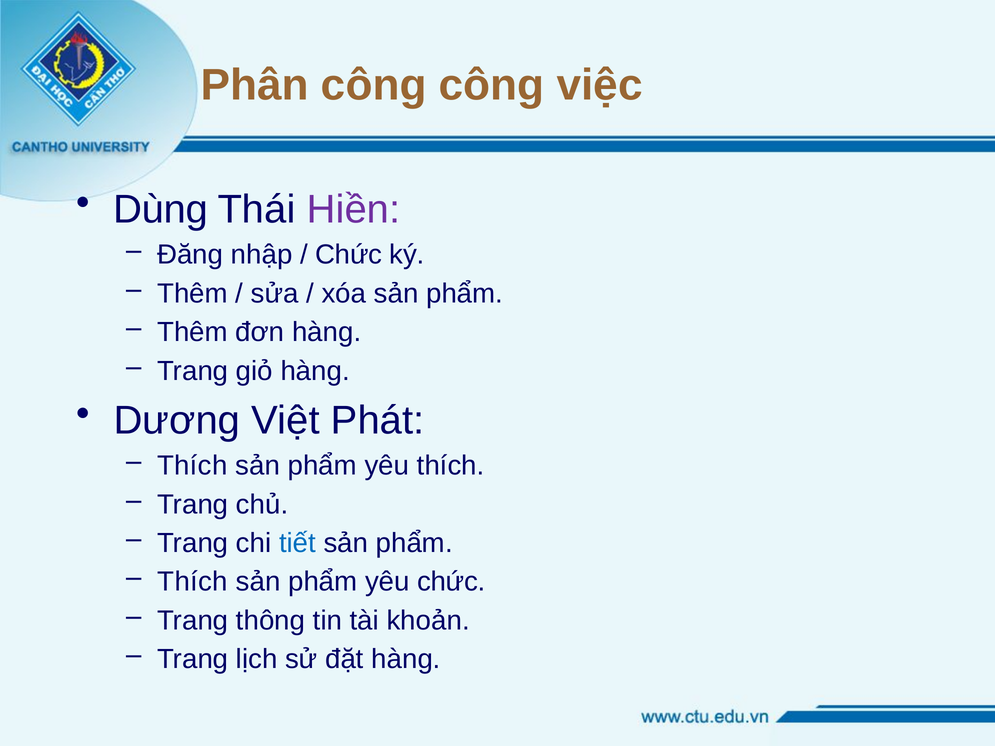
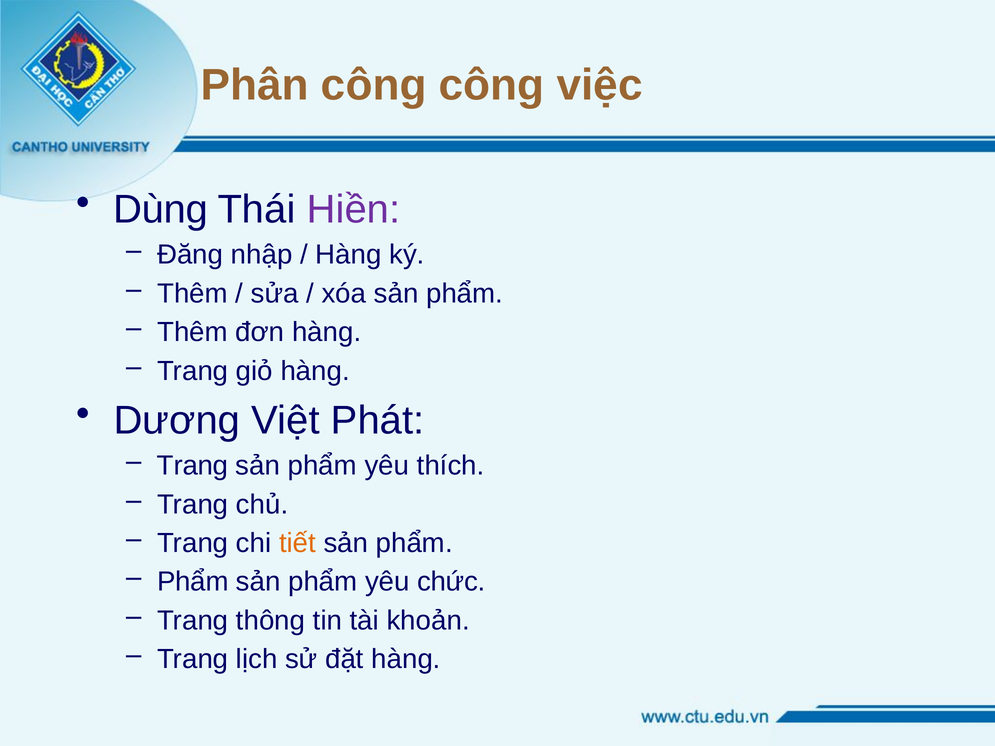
Chức at (349, 255): Chức -> Hàng
Thích at (192, 466): Thích -> Trang
tiết colour: blue -> orange
Thích at (193, 582): Thích -> Phẩm
